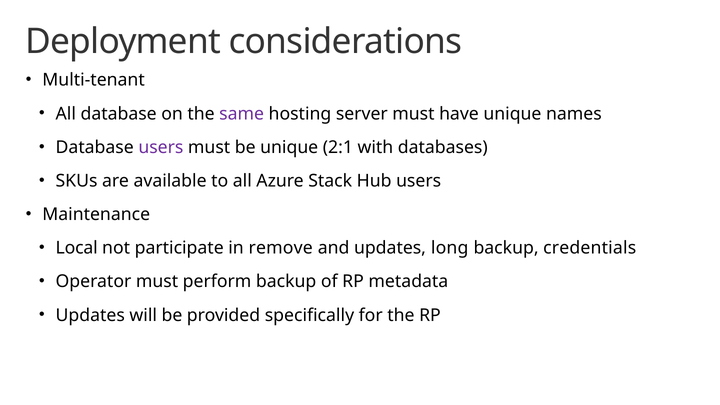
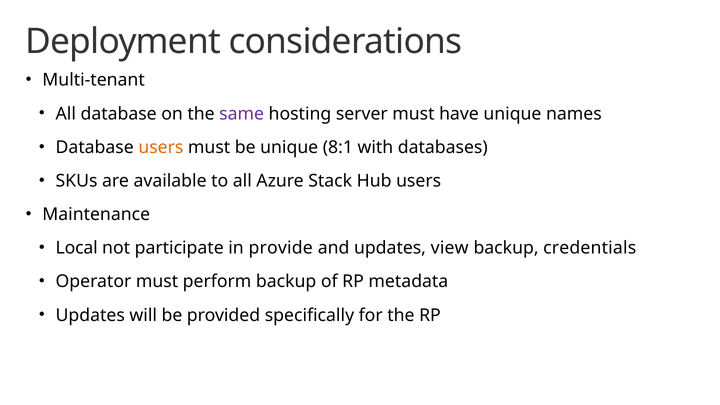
users at (161, 147) colour: purple -> orange
2:1: 2:1 -> 8:1
remove: remove -> provide
long: long -> view
